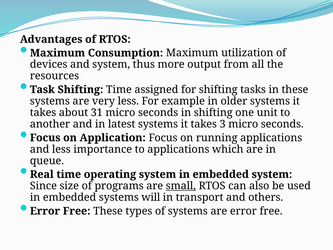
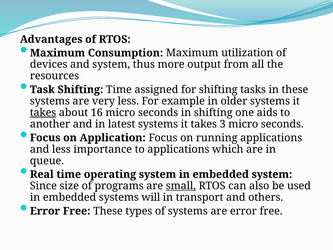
takes at (43, 112) underline: none -> present
31: 31 -> 16
unit: unit -> aids
